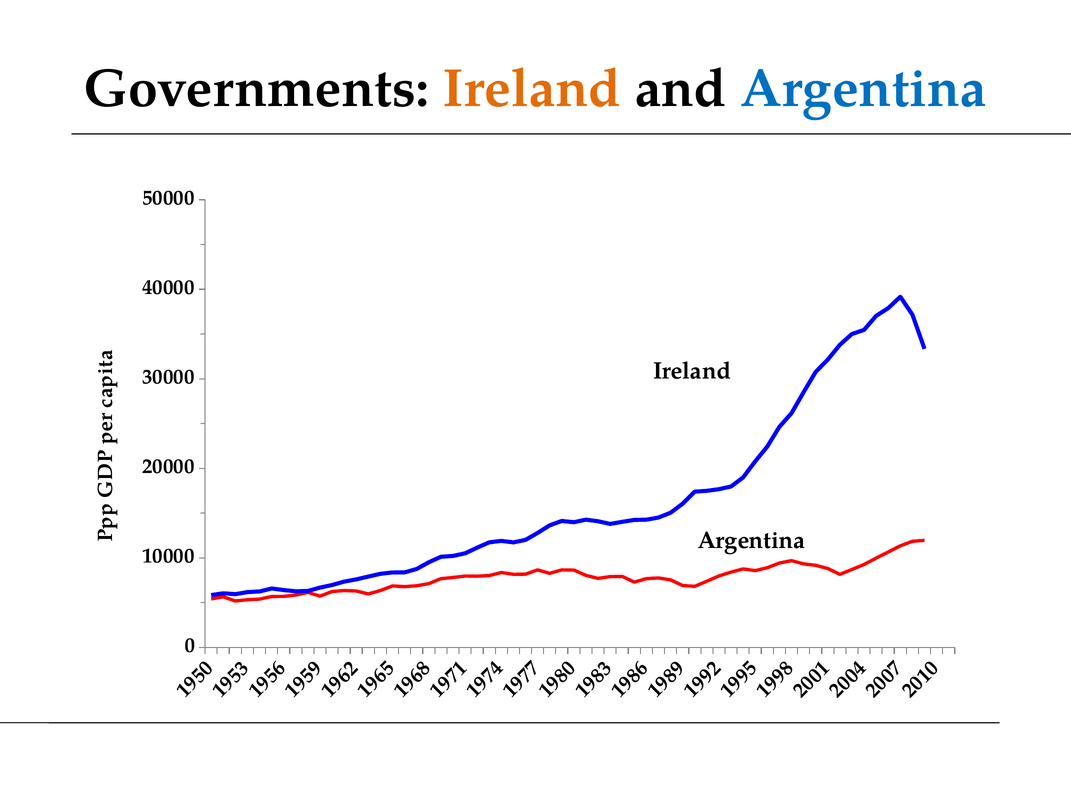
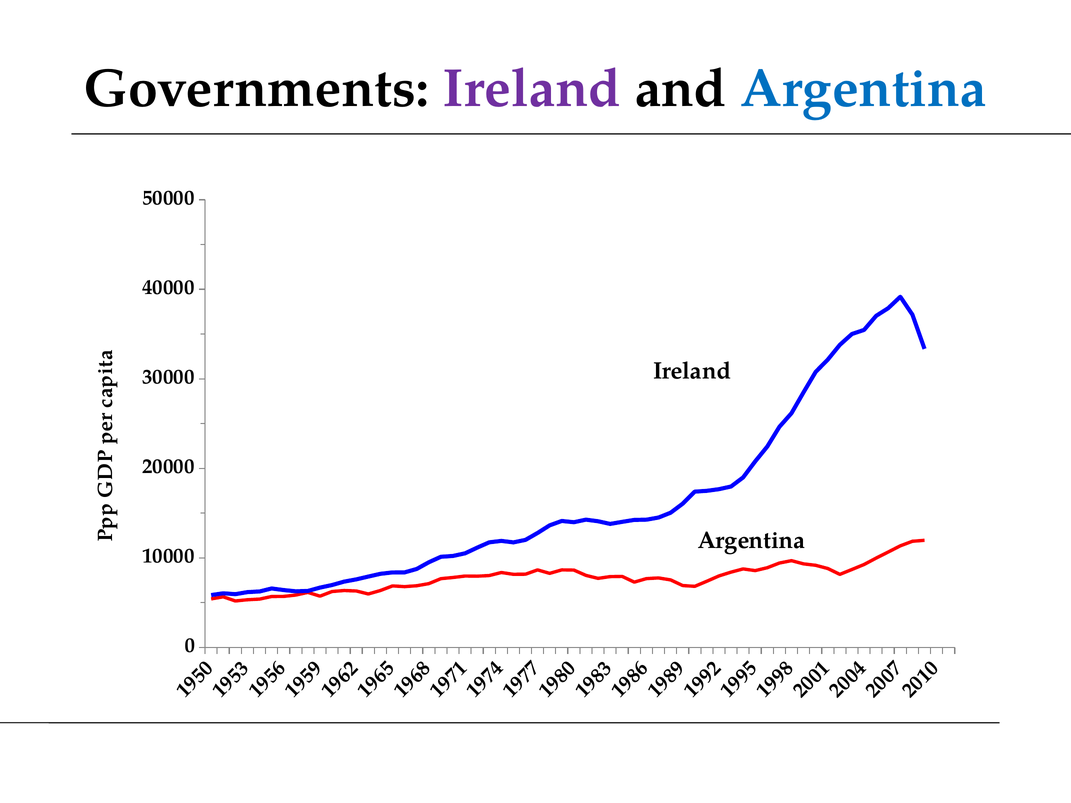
Ireland at (532, 89) colour: orange -> purple
